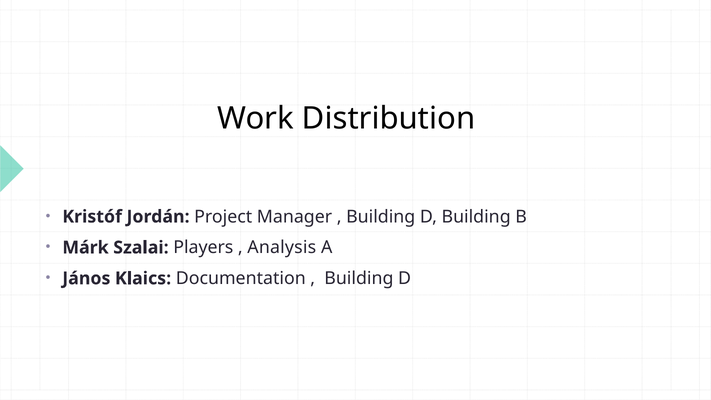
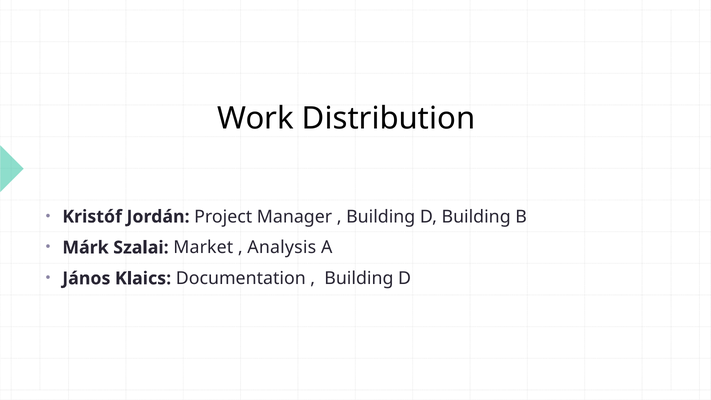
Players: Players -> Market
